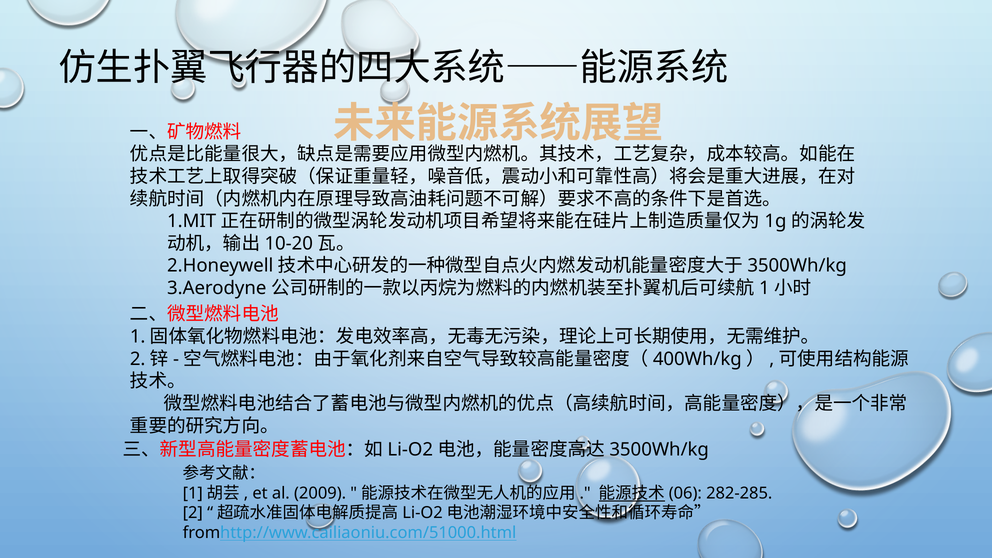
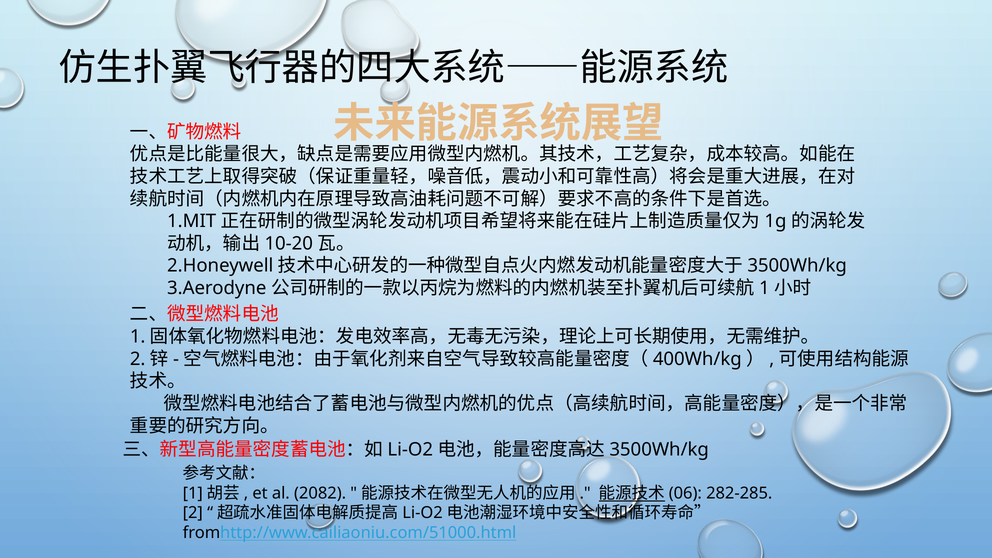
2009: 2009 -> 2082
